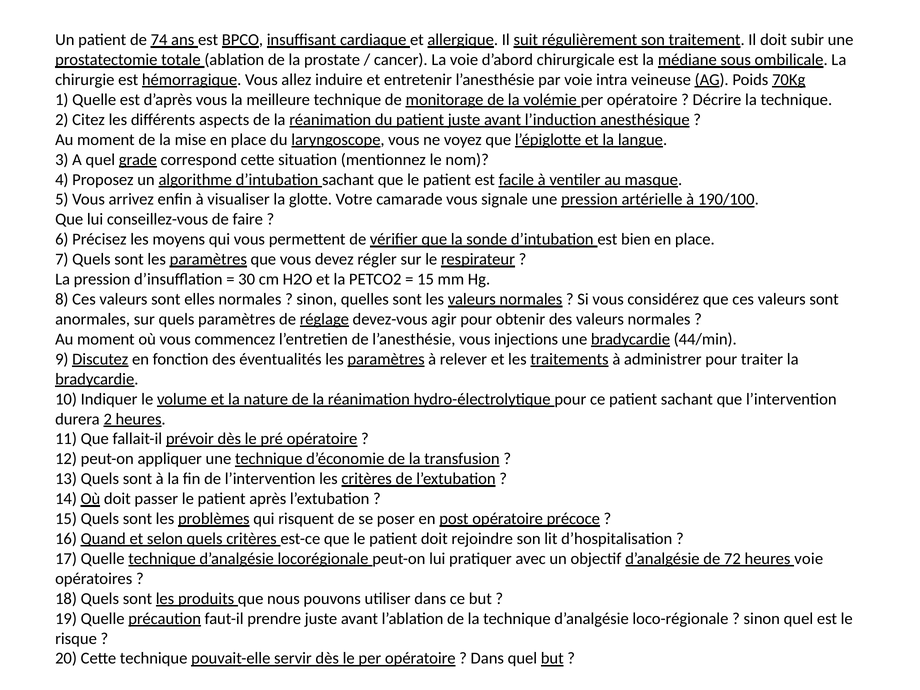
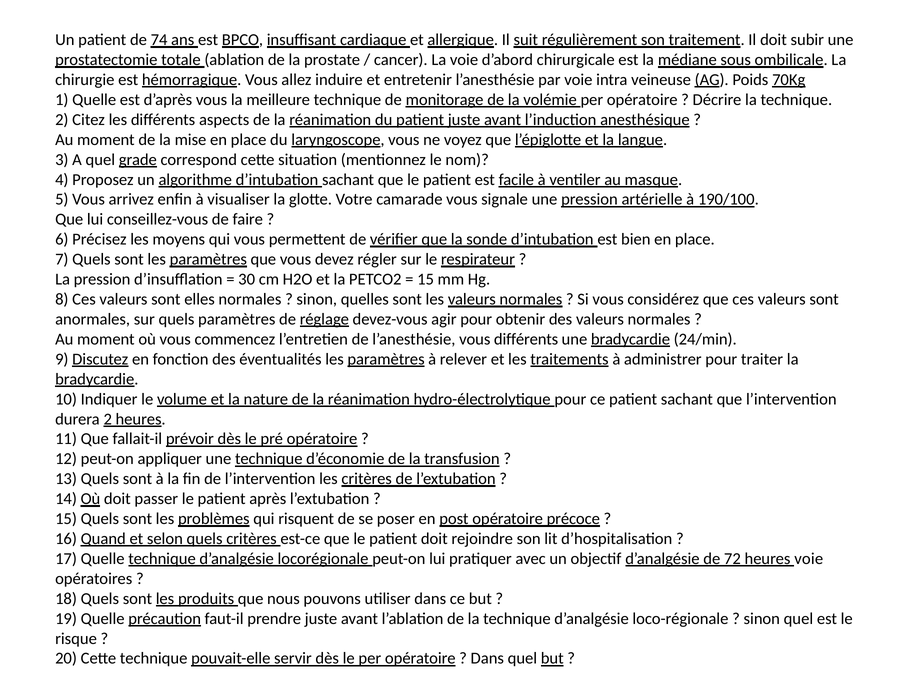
vous injections: injections -> différents
44/min: 44/min -> 24/min
